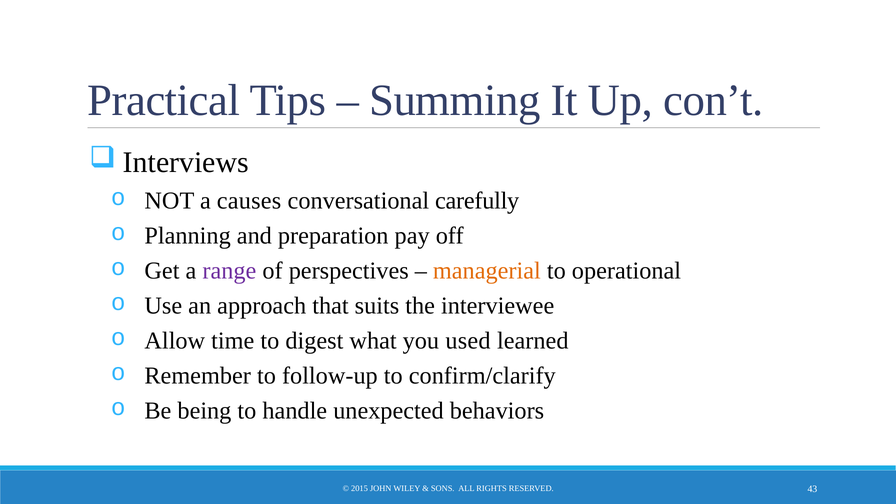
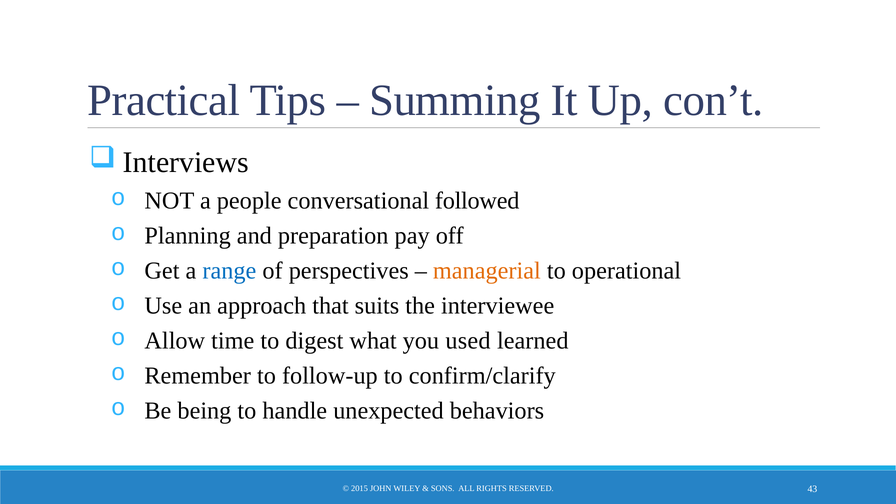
causes: causes -> people
carefully: carefully -> followed
range colour: purple -> blue
